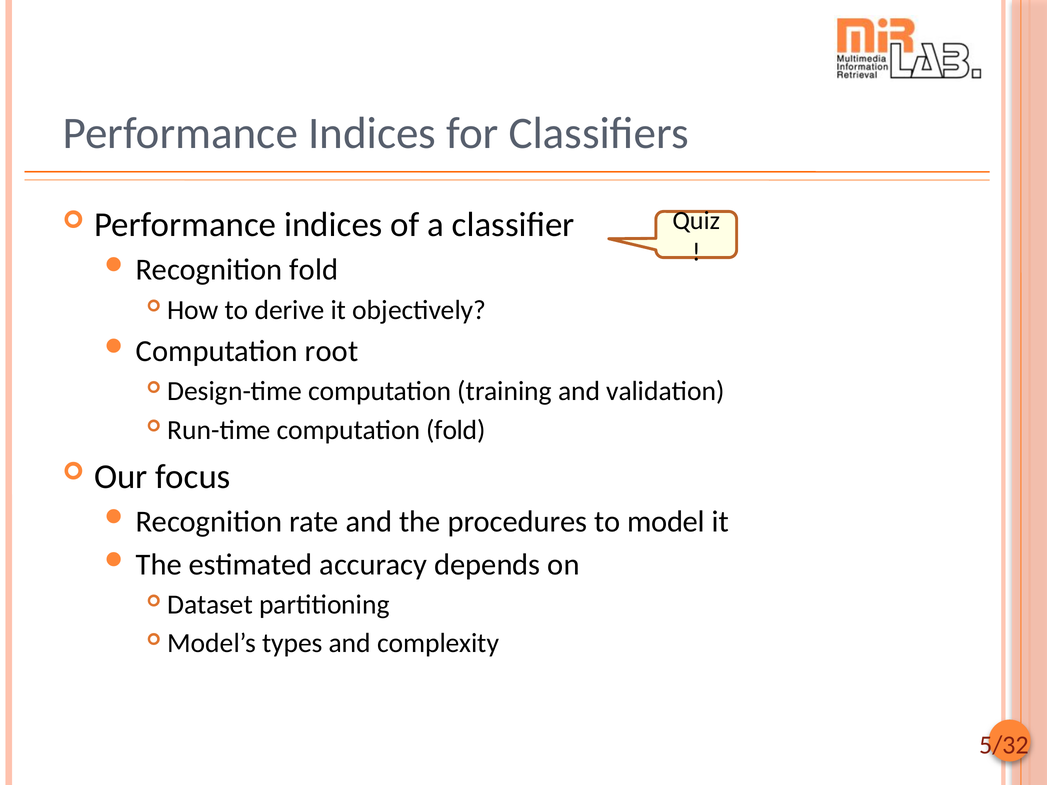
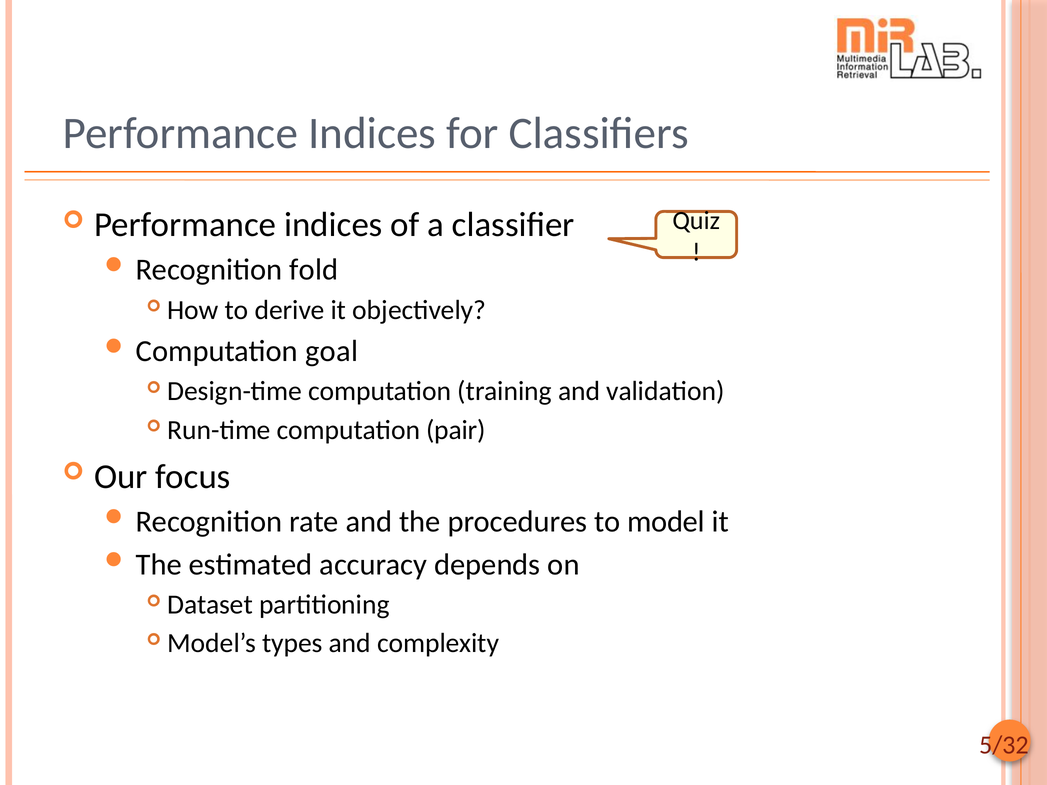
root: root -> goal
computation fold: fold -> pair
